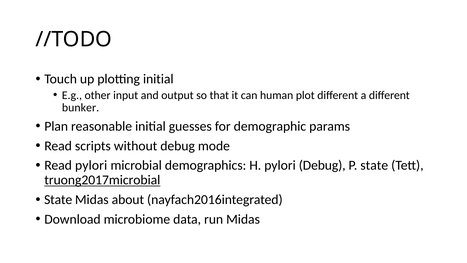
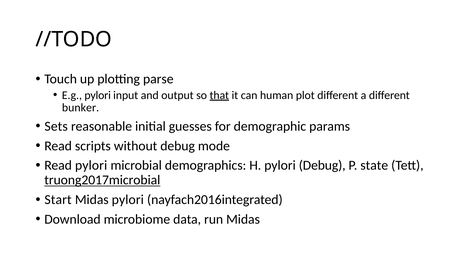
plotting initial: initial -> parse
E.g other: other -> pylori
that underline: none -> present
Plan: Plan -> Sets
State at (58, 199): State -> Start
Midas about: about -> pylori
